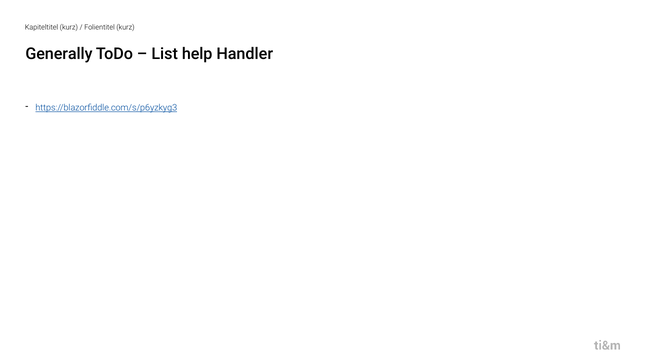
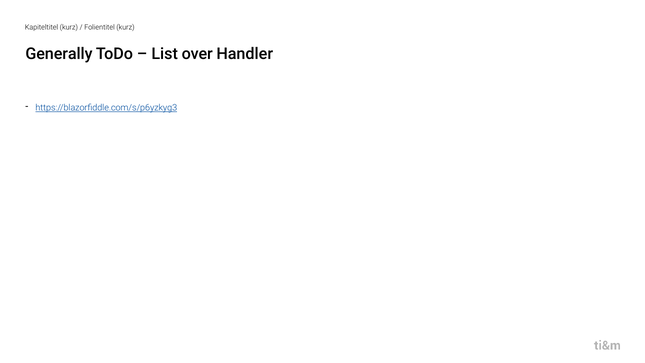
help: help -> over
